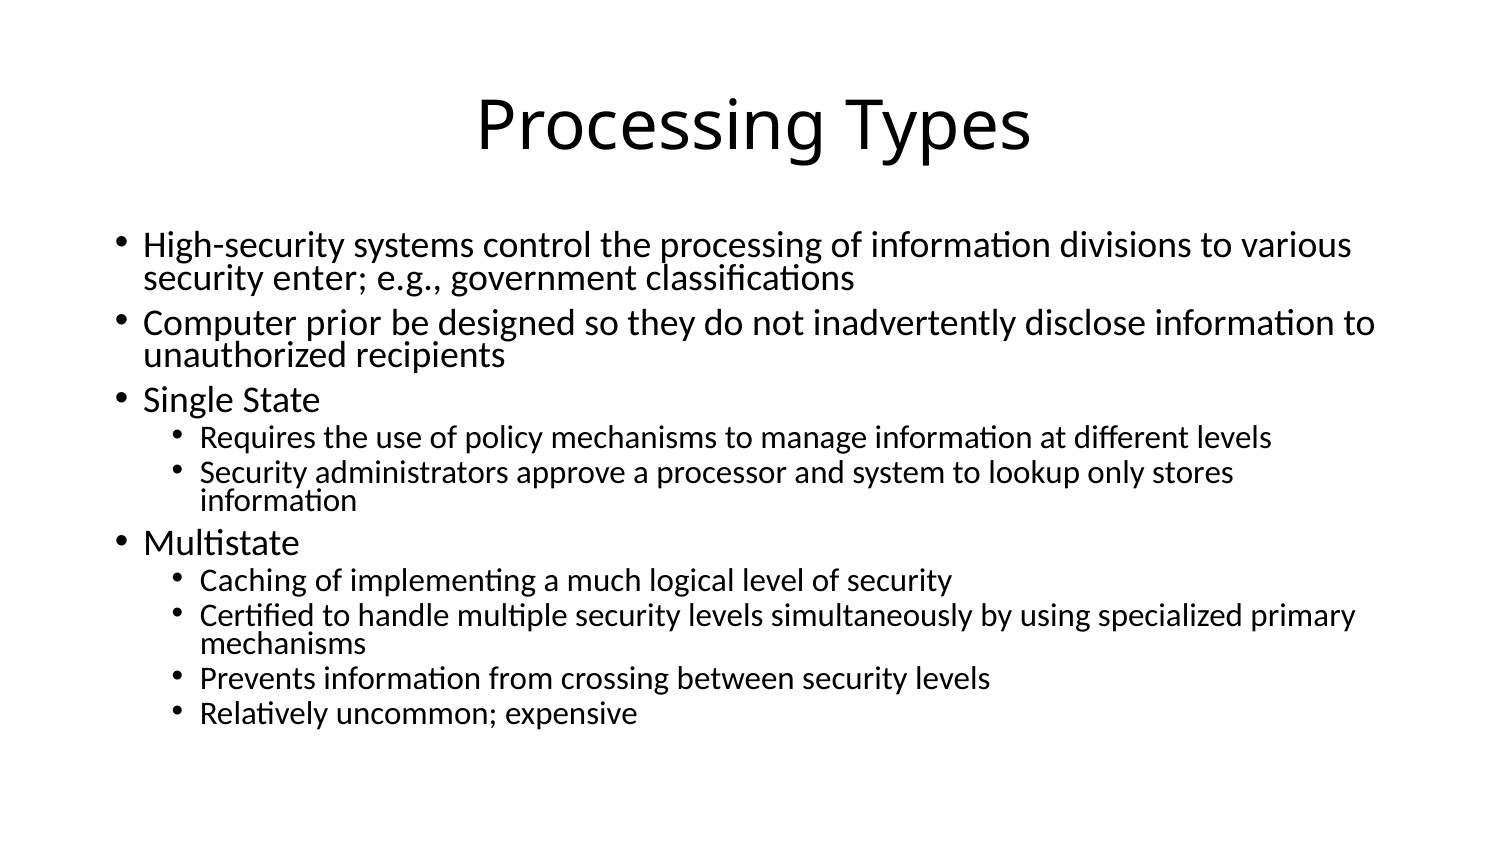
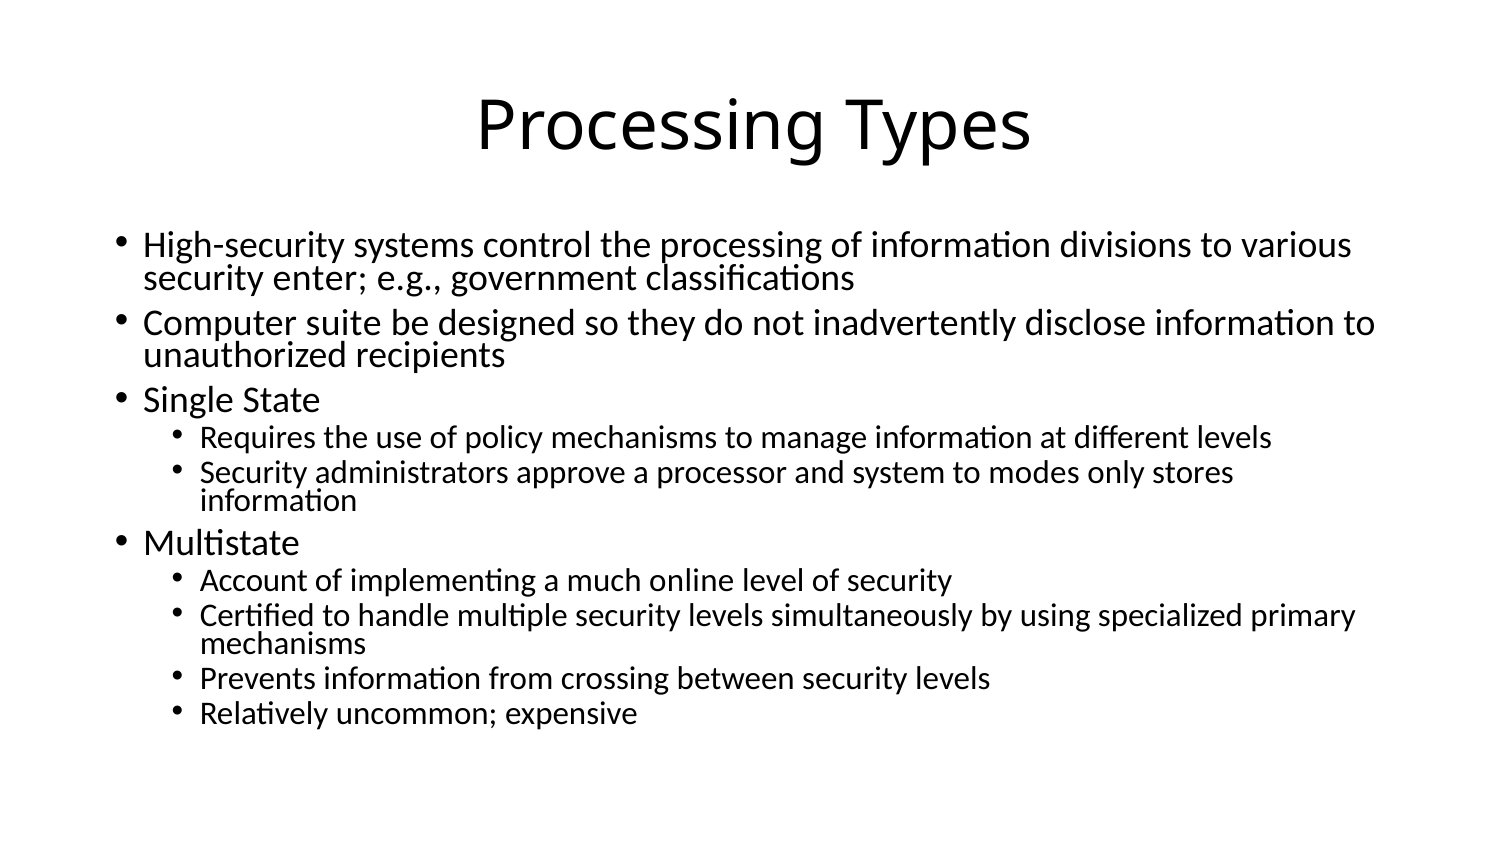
prior: prior -> suite
lookup: lookup -> modes
Caching: Caching -> Account
logical: logical -> online
